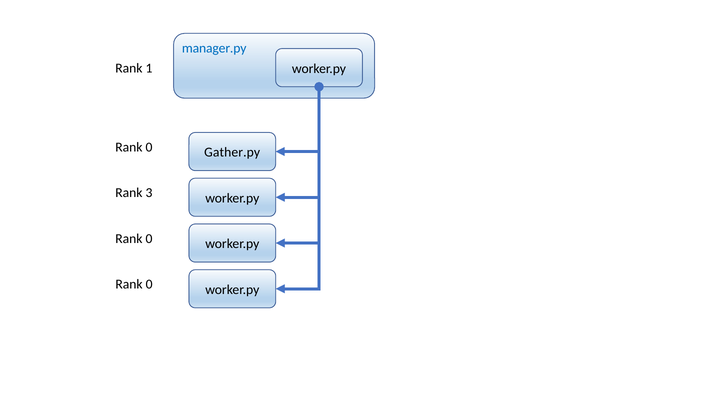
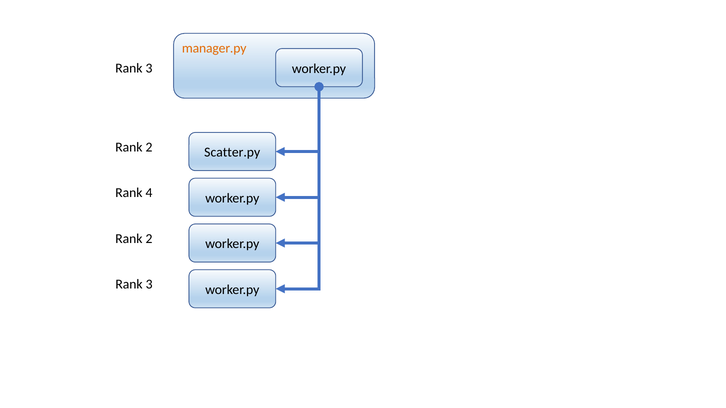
manager.py colour: blue -> orange
1 at (149, 69): 1 -> 3
0 at (149, 147): 0 -> 2
Gather.py: Gather.py -> Scatter.py
3: 3 -> 4
0 at (149, 239): 0 -> 2
0 at (149, 285): 0 -> 3
